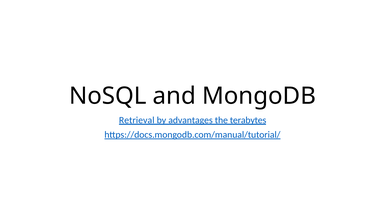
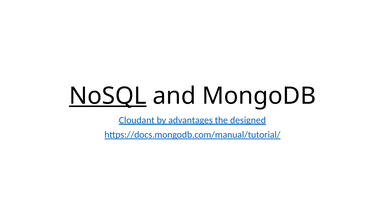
NoSQL underline: none -> present
Retrieval: Retrieval -> Cloudant
terabytes: terabytes -> designed
